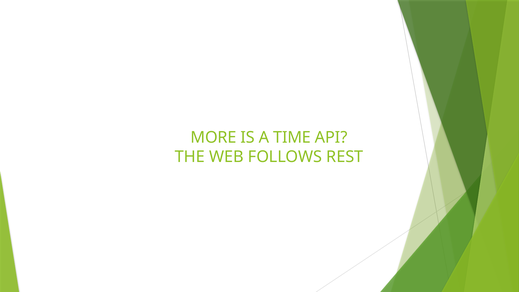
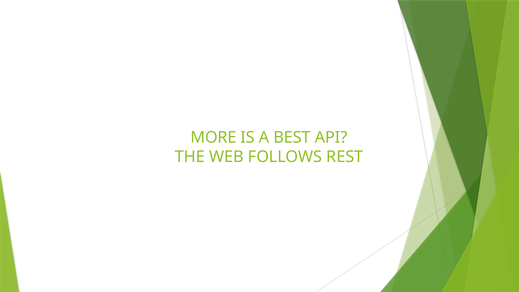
TIME: TIME -> BEST
